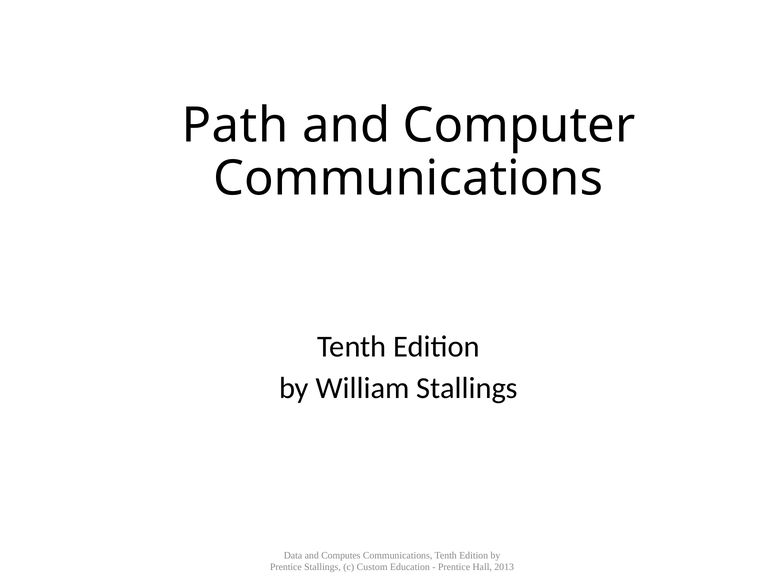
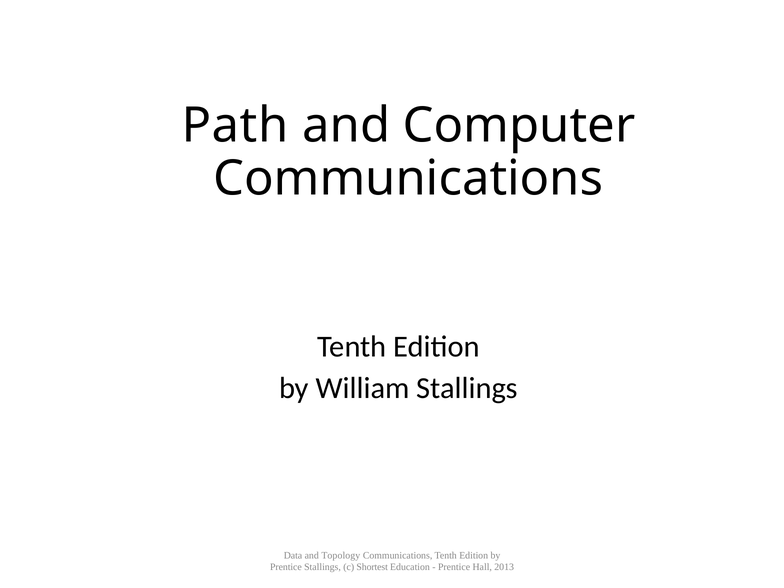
Computes: Computes -> Topology
Custom: Custom -> Shortest
